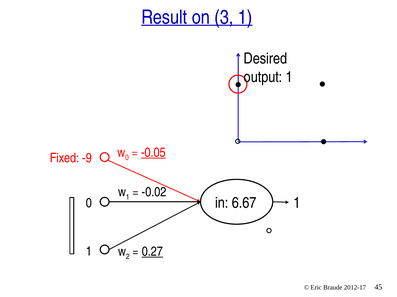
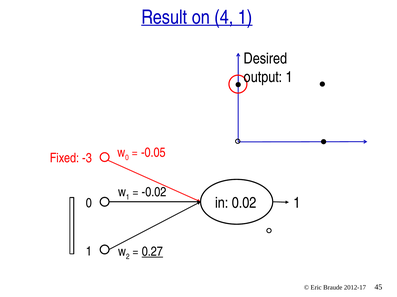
3: 3 -> 4
-0.05 underline: present -> none
-9: -9 -> -3
6.67: 6.67 -> 0.02
